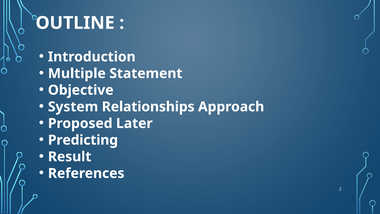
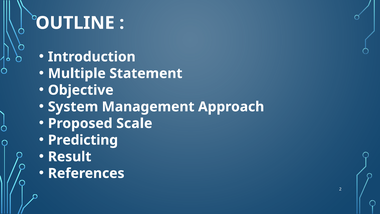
Relationships: Relationships -> Management
Later: Later -> Scale
